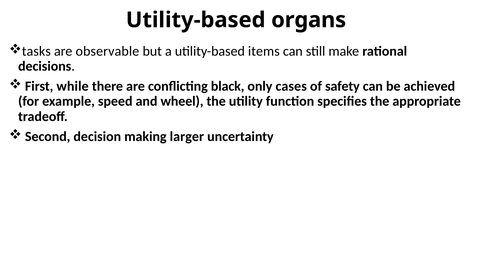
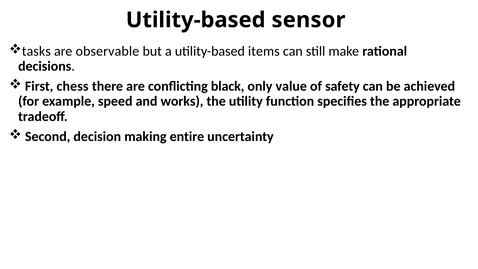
organs: organs -> sensor
while: while -> chess
cases: cases -> value
wheel: wheel -> works
larger: larger -> entire
